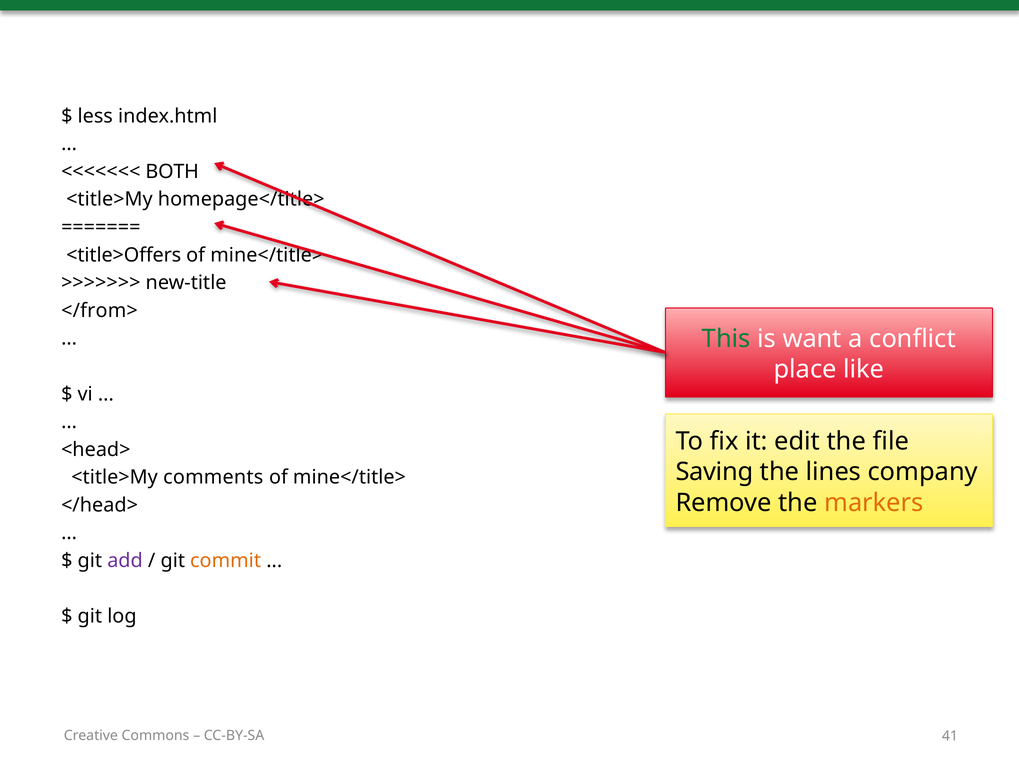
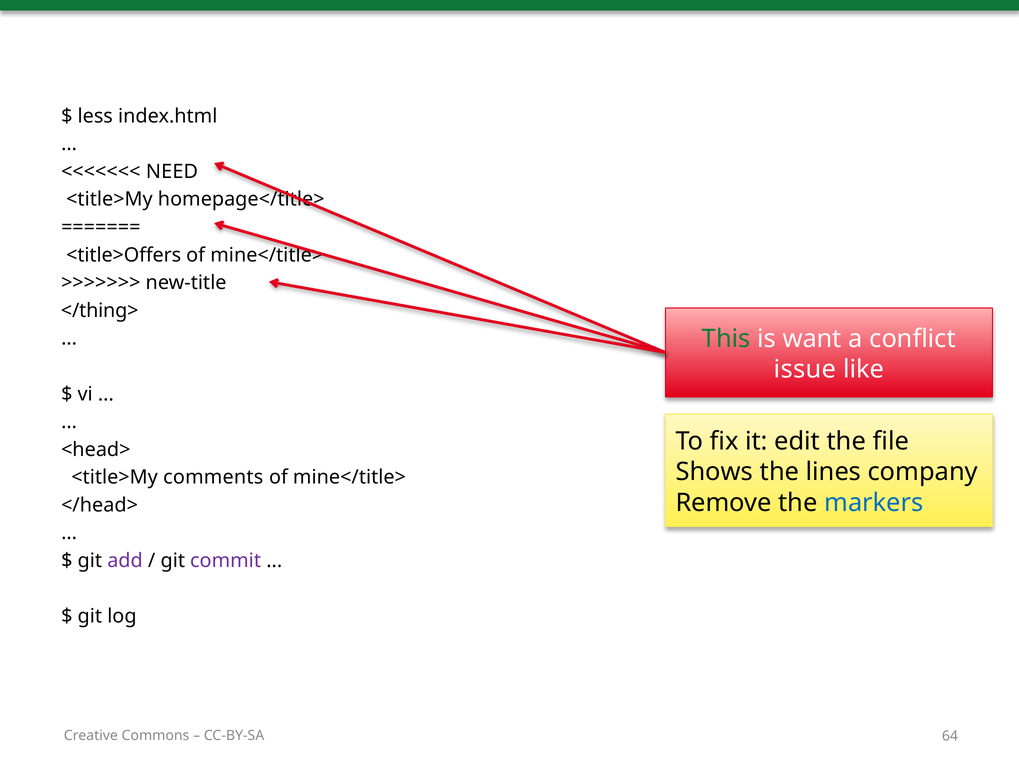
BOTH: BOTH -> NEED
</from>: </from> -> </thing>
place: place -> issue
Saving: Saving -> Shows
markers colour: orange -> blue
commit colour: orange -> purple
41: 41 -> 64
